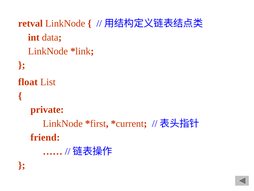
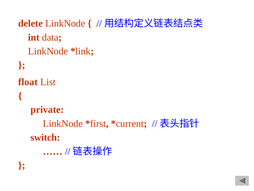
retval: retval -> delete
friend: friend -> switch
